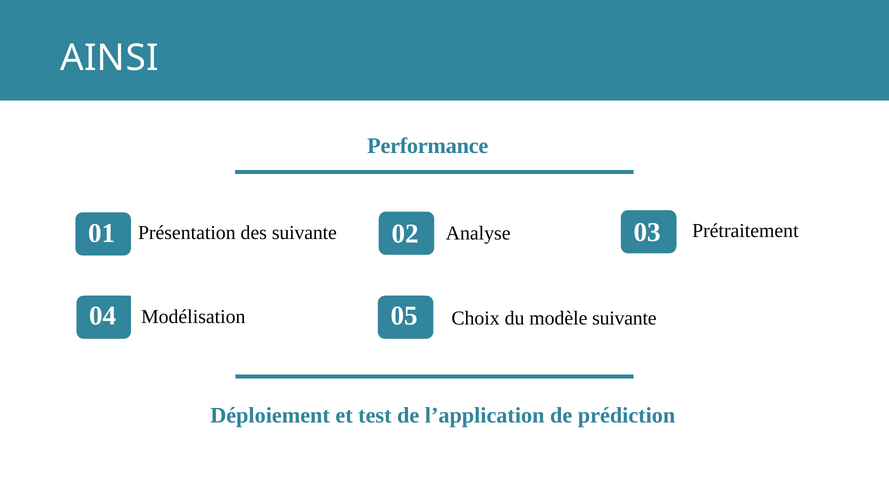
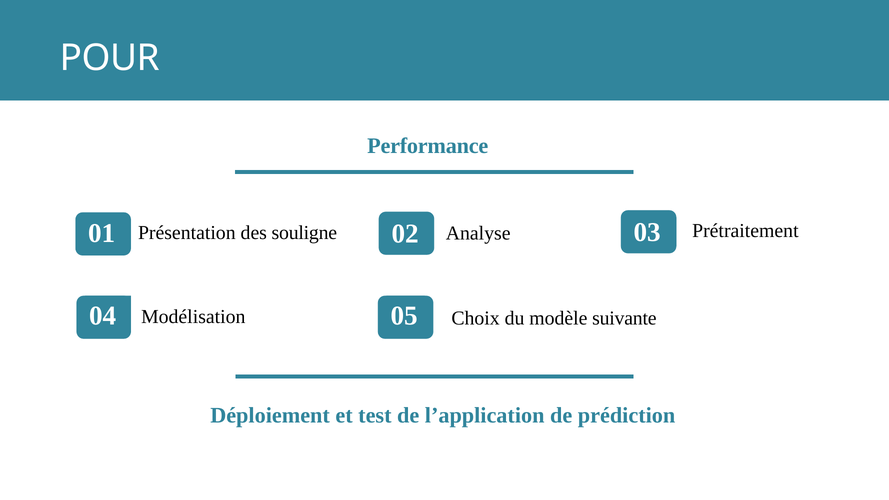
AINSI: AINSI -> POUR
des suivante: suivante -> souligne
